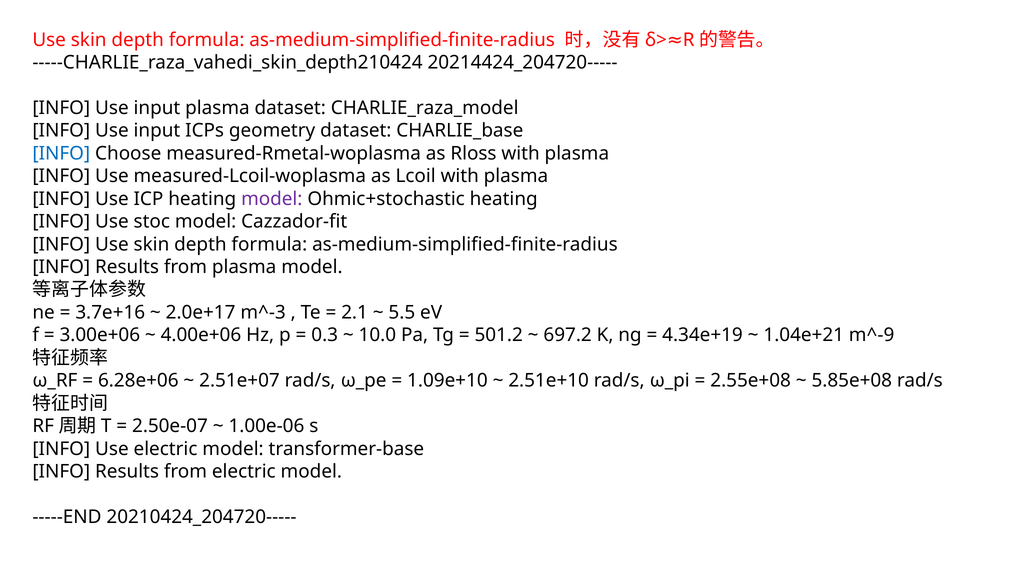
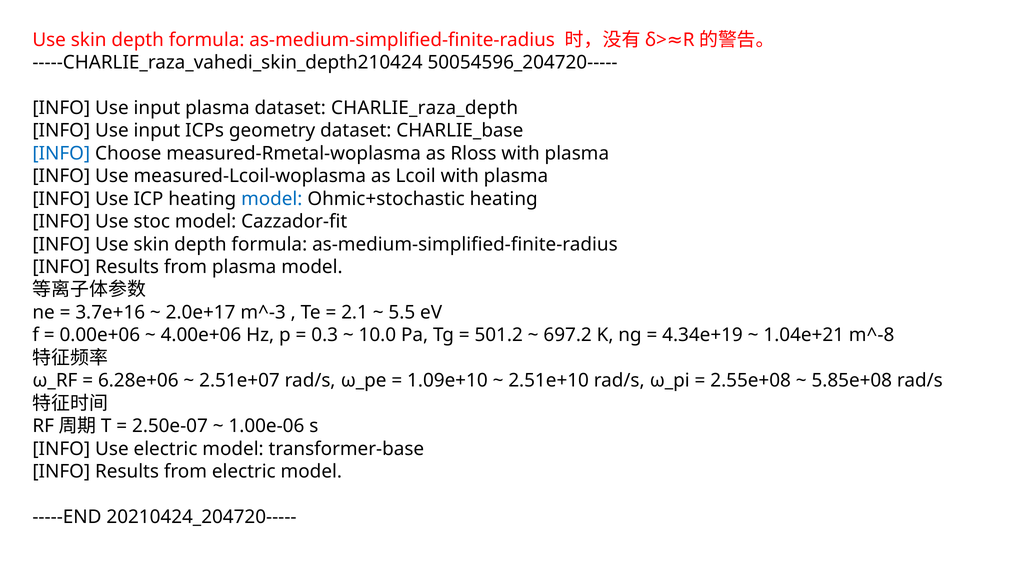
20214424_204720-----: 20214424_204720----- -> 50054596_204720-----
CHARLIE_raza_model: CHARLIE_raza_model -> CHARLIE_raza_depth
model at (272, 199) colour: purple -> blue
3.00e+06: 3.00e+06 -> 0.00e+06
m^-9: m^-9 -> m^-8
